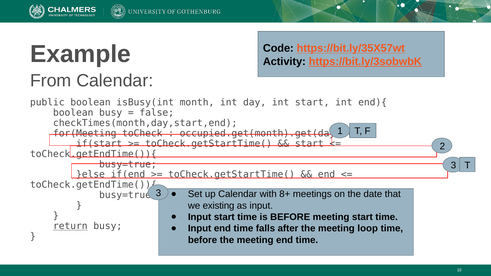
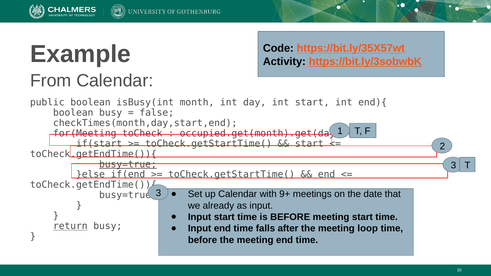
busy=true at (128, 164) underline: none -> present
8+: 8+ -> 9+
existing: existing -> already
